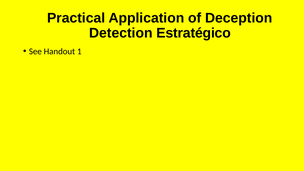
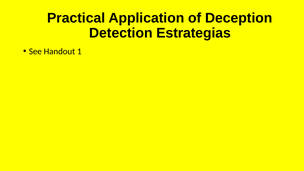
Estratégico: Estratégico -> Estrategias
